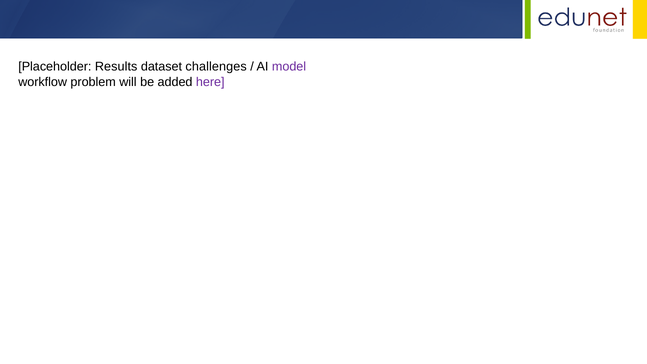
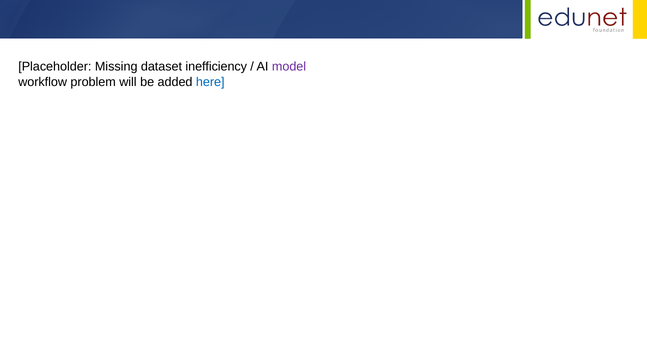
Results: Results -> Missing
challenges: challenges -> inefficiency
here colour: purple -> blue
